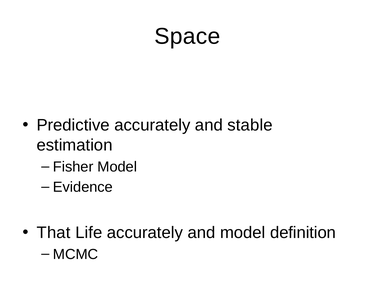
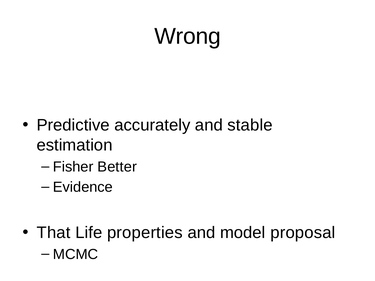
Space: Space -> Wrong
Fisher Model: Model -> Better
Life accurately: accurately -> properties
definition: definition -> proposal
